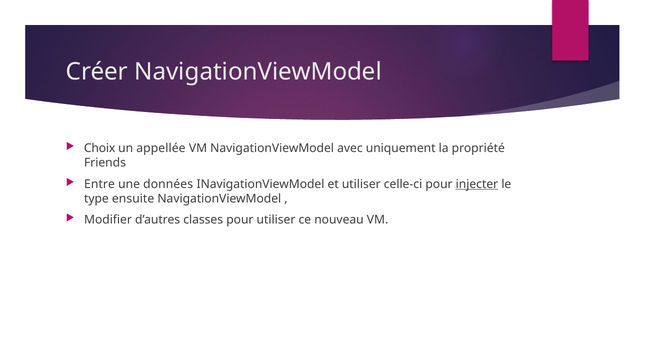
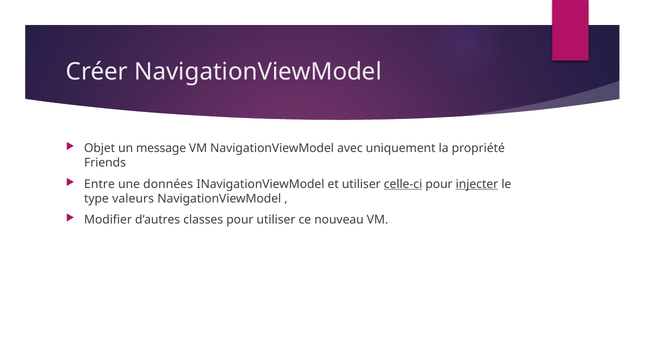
Choix: Choix -> Objet
appellée: appellée -> message
celle-ci underline: none -> present
ensuite: ensuite -> valeurs
